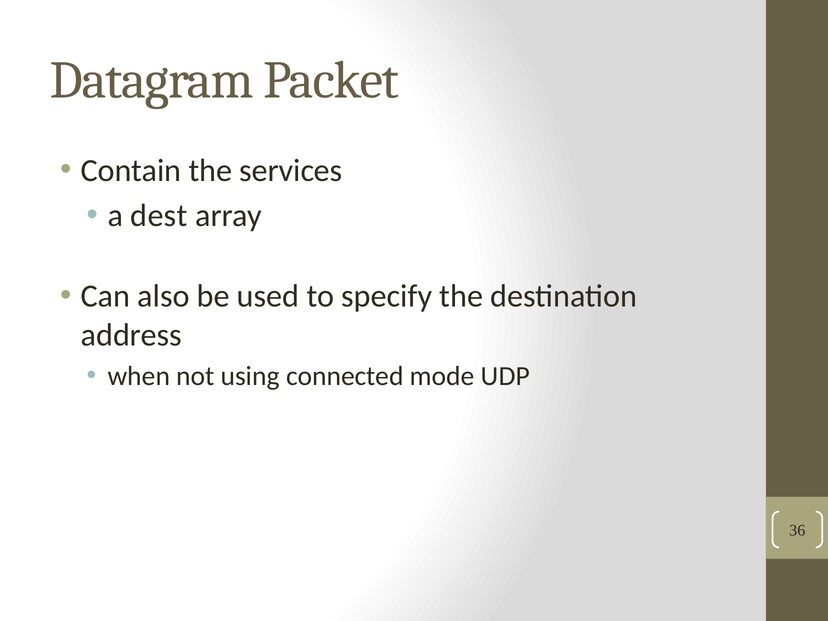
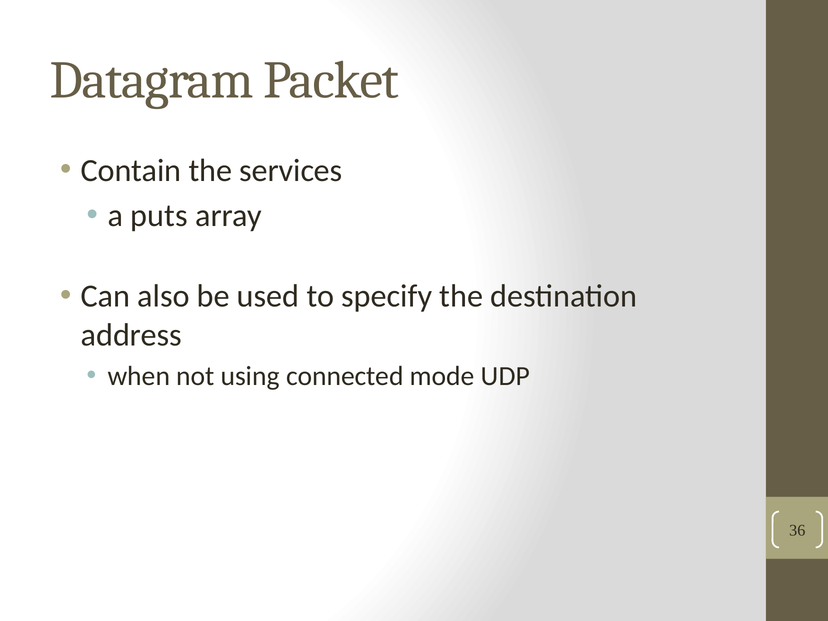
dest: dest -> puts
